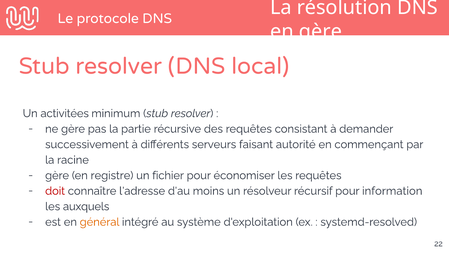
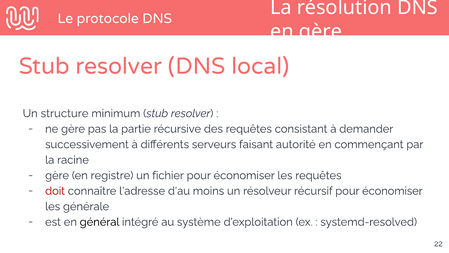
activitées: activitées -> structure
récursif pour information: information -> économiser
auxquels: auxquels -> générale
général colour: orange -> black
